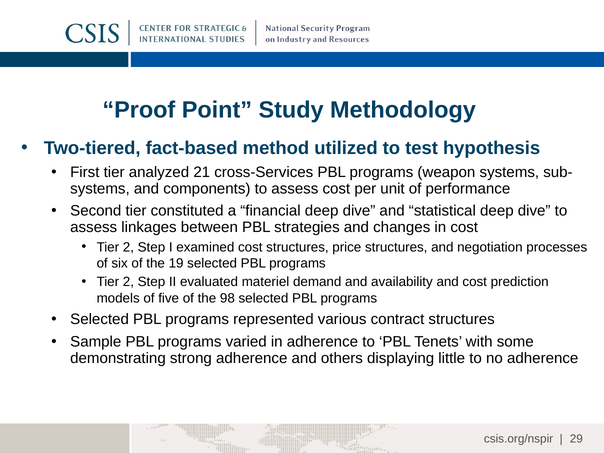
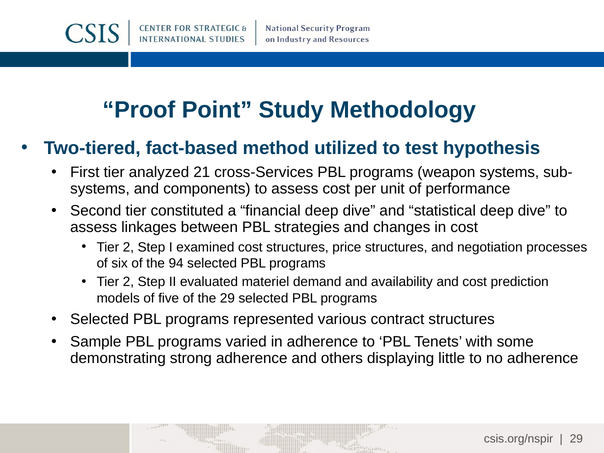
19: 19 -> 94
the 98: 98 -> 29
